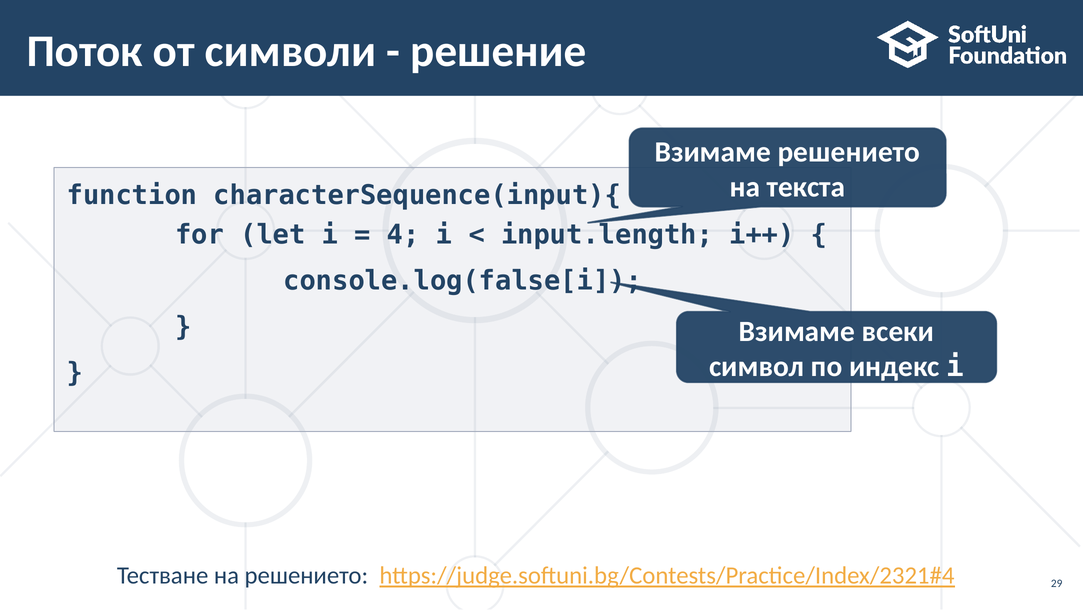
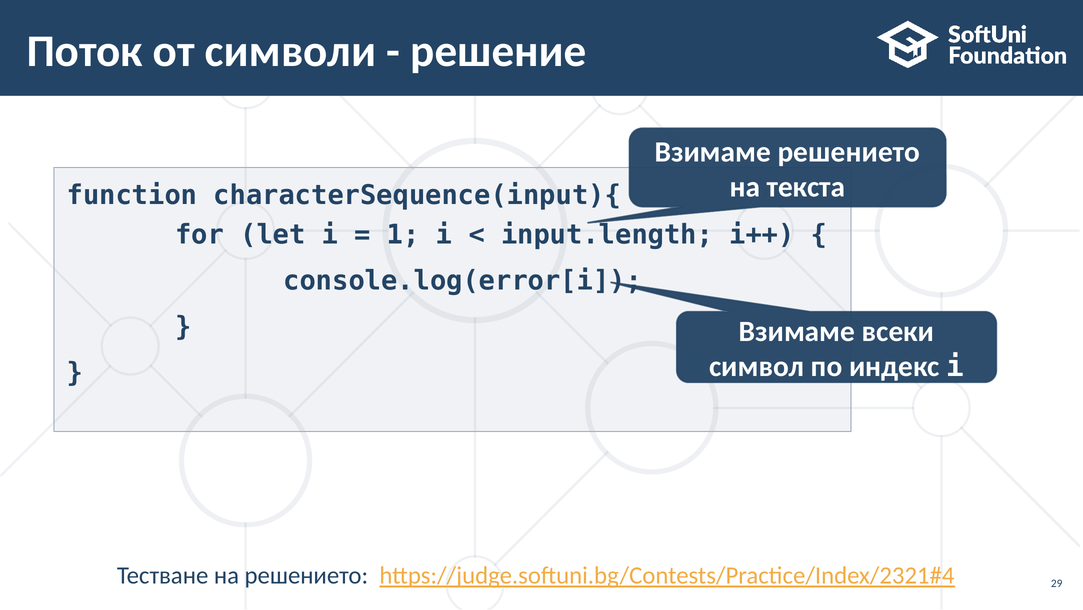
4: 4 -> 1
console.log(false[i: console.log(false[i -> console.log(error[i
